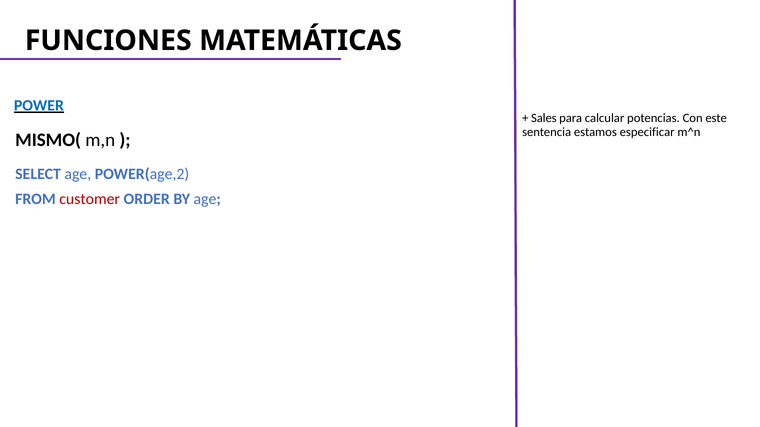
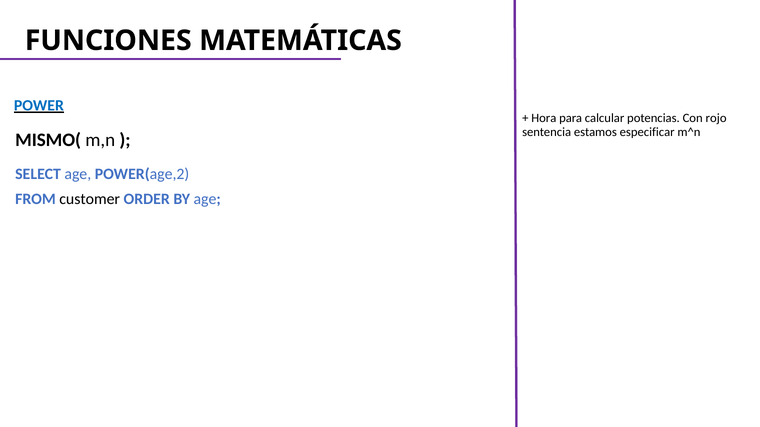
Sales: Sales -> Hora
este: este -> rojo
customer colour: red -> black
